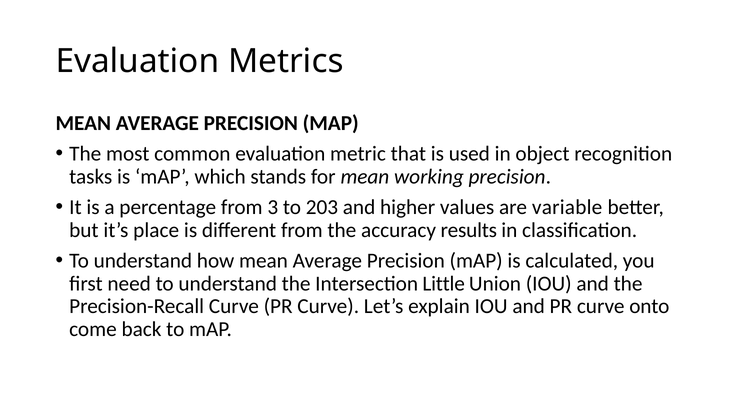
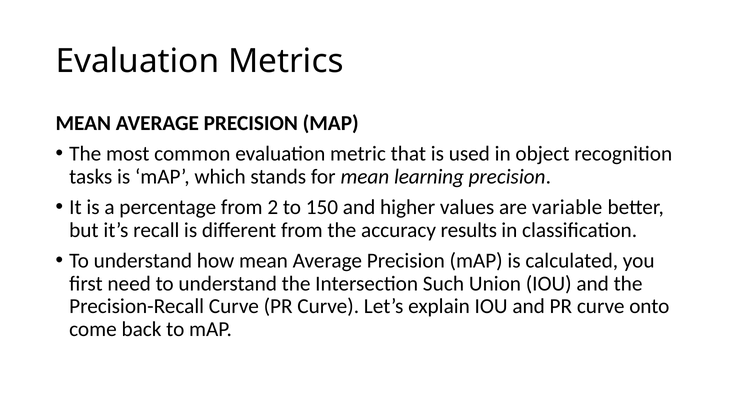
working: working -> learning
3: 3 -> 2
203: 203 -> 150
place: place -> recall
Little: Little -> Such
